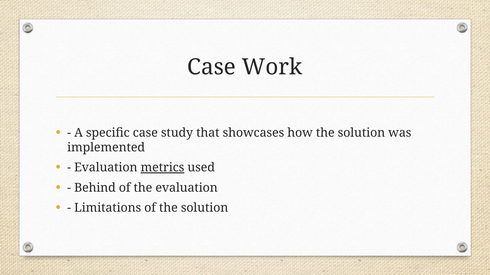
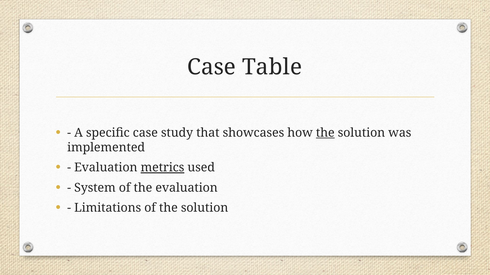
Work: Work -> Table
the at (325, 133) underline: none -> present
Behind: Behind -> System
